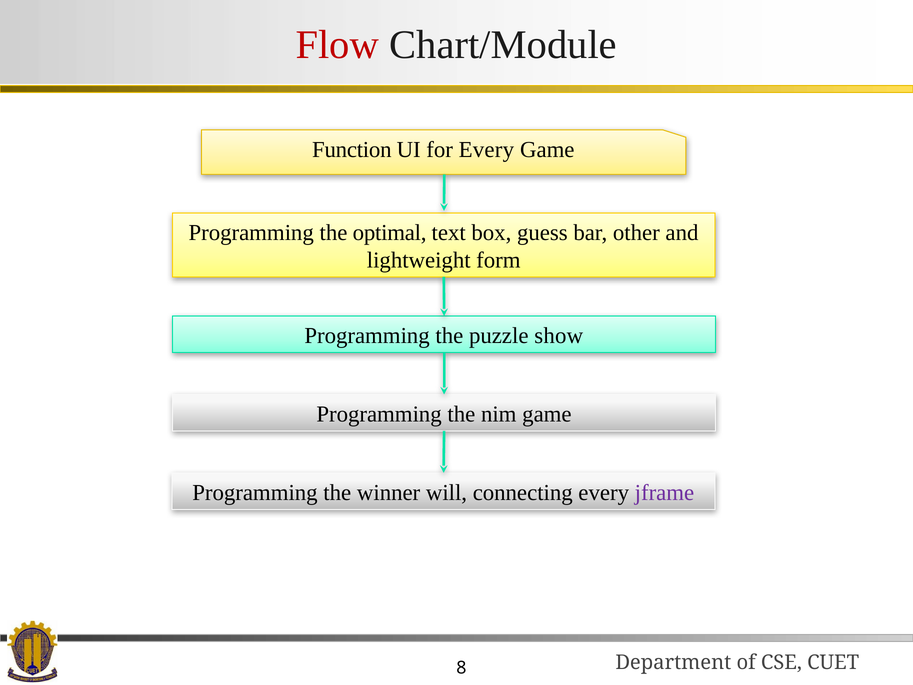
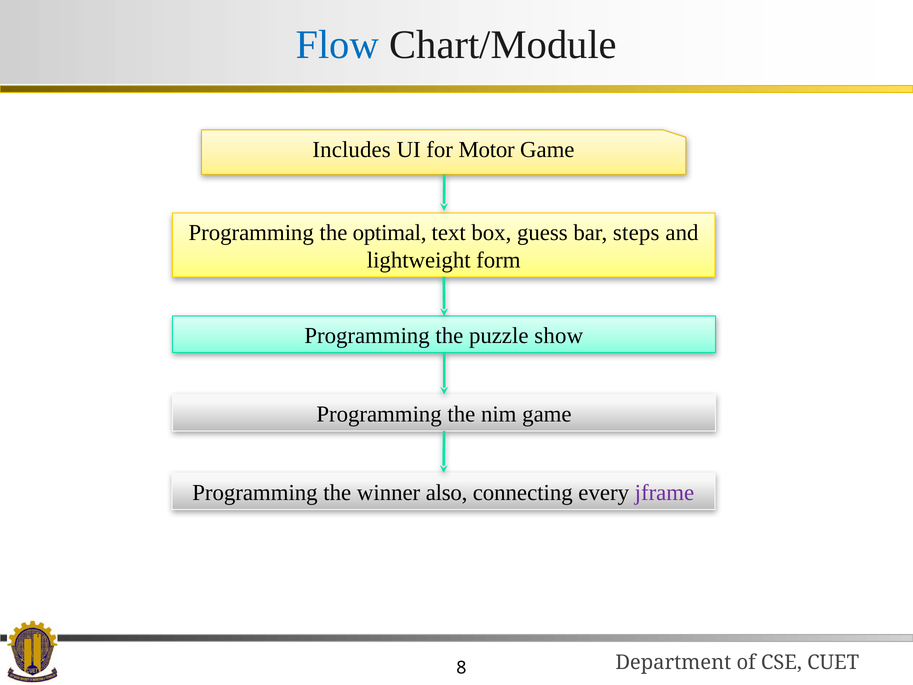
Flow colour: red -> blue
Function: Function -> Includes
for Every: Every -> Motor
other: other -> steps
will: will -> also
